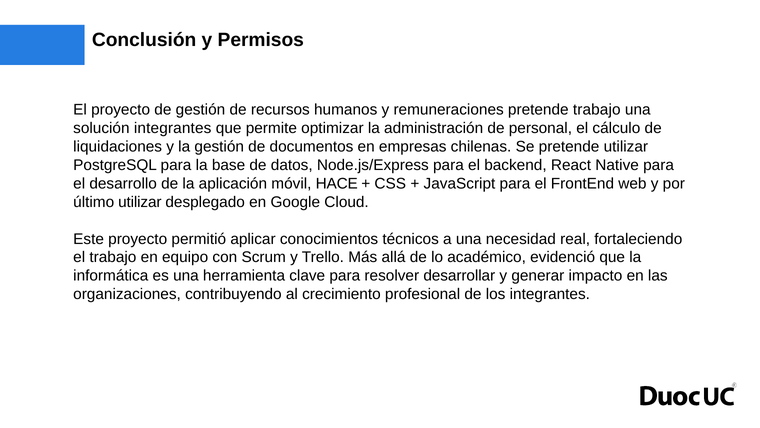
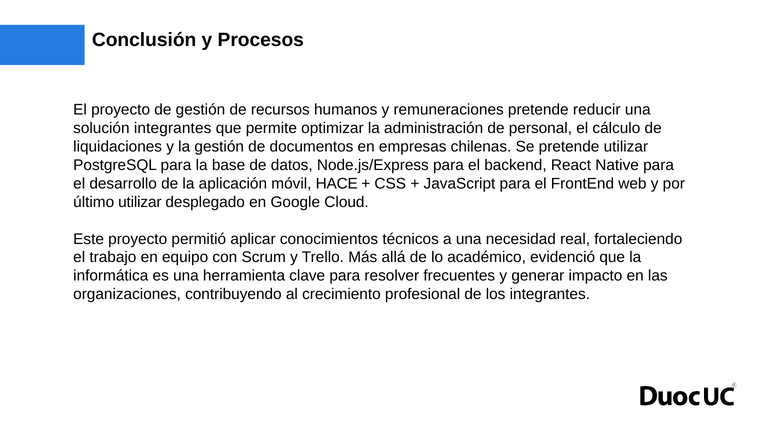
Permisos: Permisos -> Procesos
pretende trabajo: trabajo -> reducir
desarrollar: desarrollar -> frecuentes
